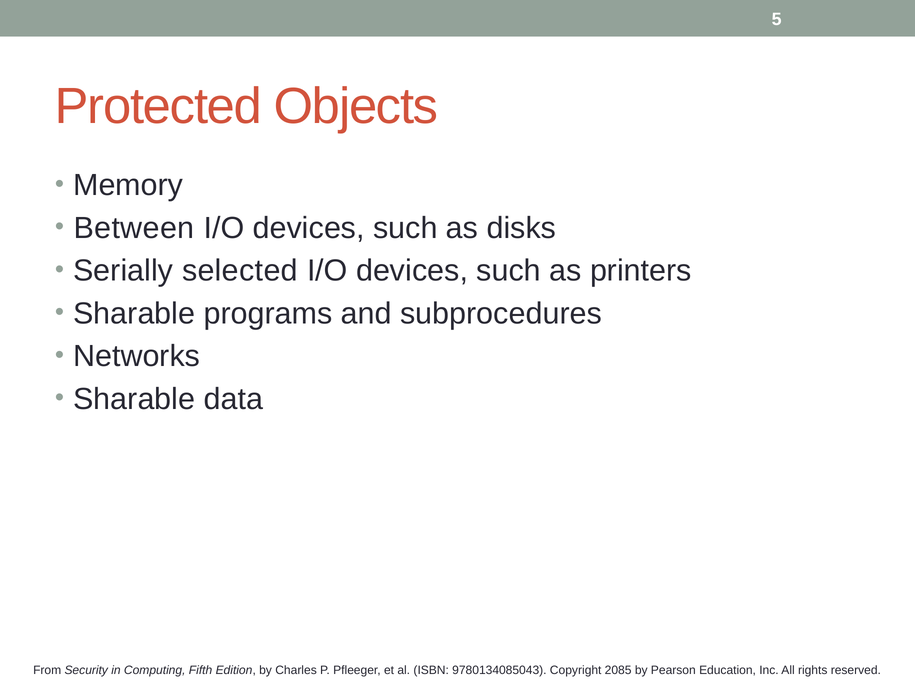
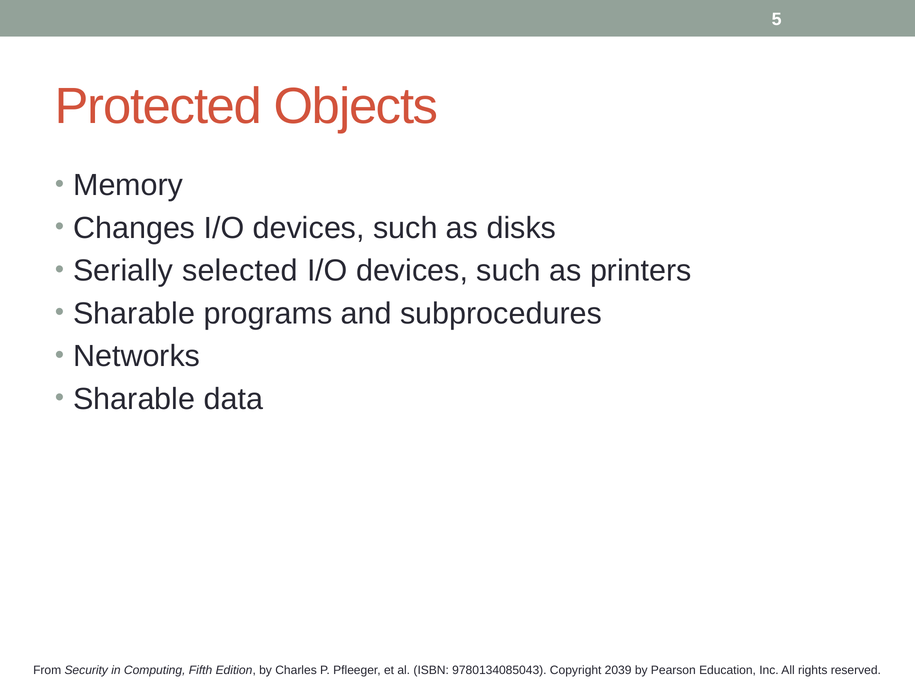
Between: Between -> Changes
2085: 2085 -> 2039
